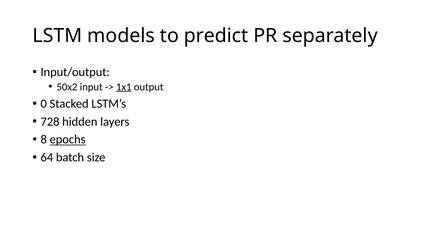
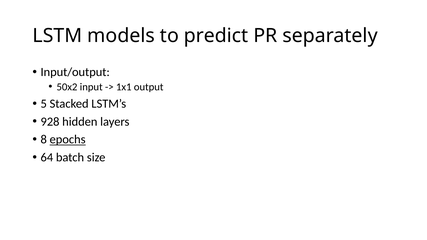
1x1 underline: present -> none
0: 0 -> 5
728: 728 -> 928
